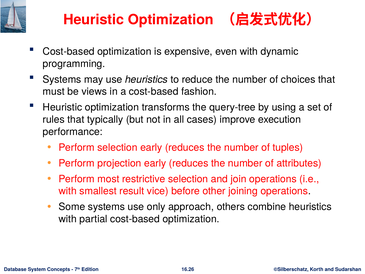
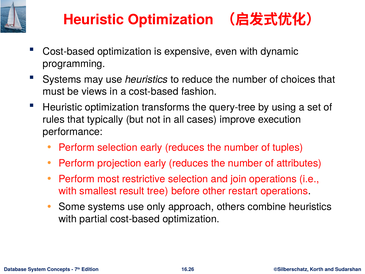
vice: vice -> tree
joining: joining -> restart
